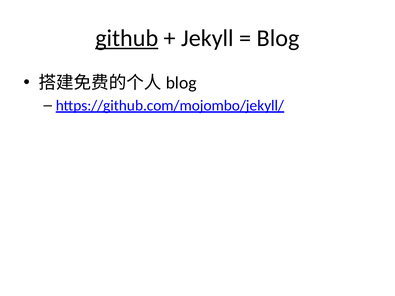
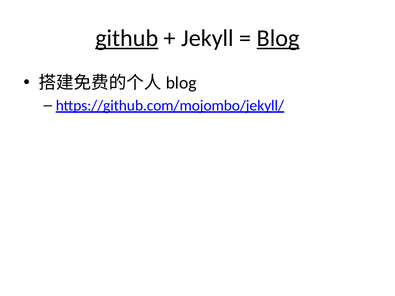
Blog underline: none -> present
